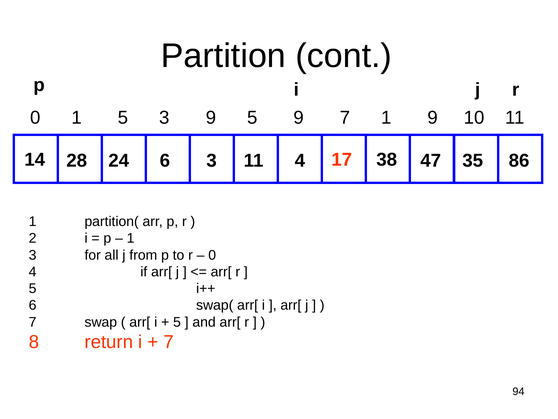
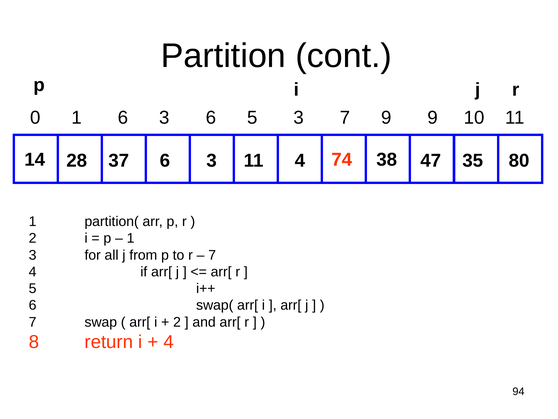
1 5: 5 -> 6
3 9: 9 -> 6
5 9: 9 -> 3
7 1: 1 -> 9
24: 24 -> 37
17: 17 -> 74
86: 86 -> 80
0 at (212, 255): 0 -> 7
5 at (177, 322): 5 -> 2
7 at (169, 342): 7 -> 4
